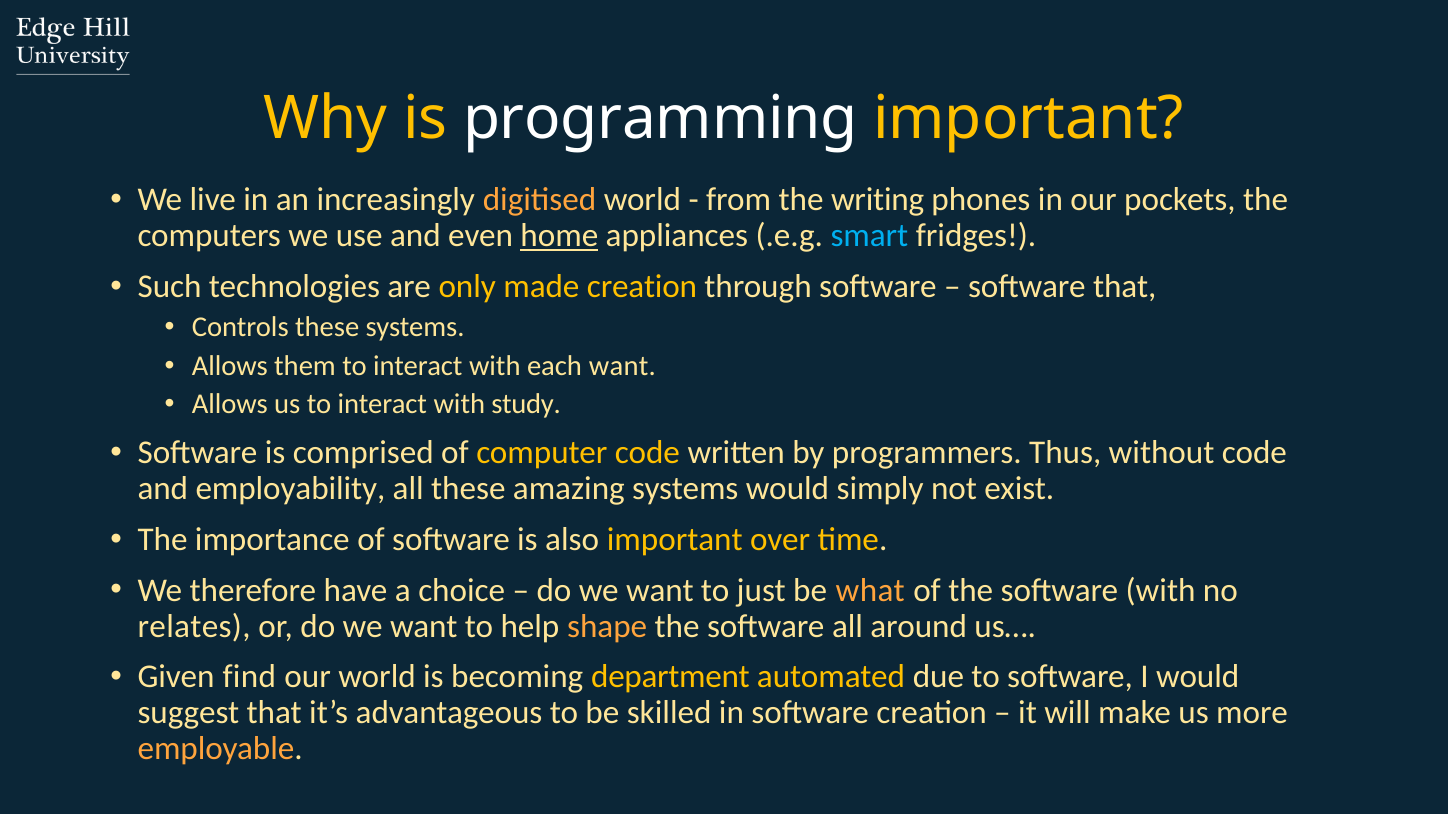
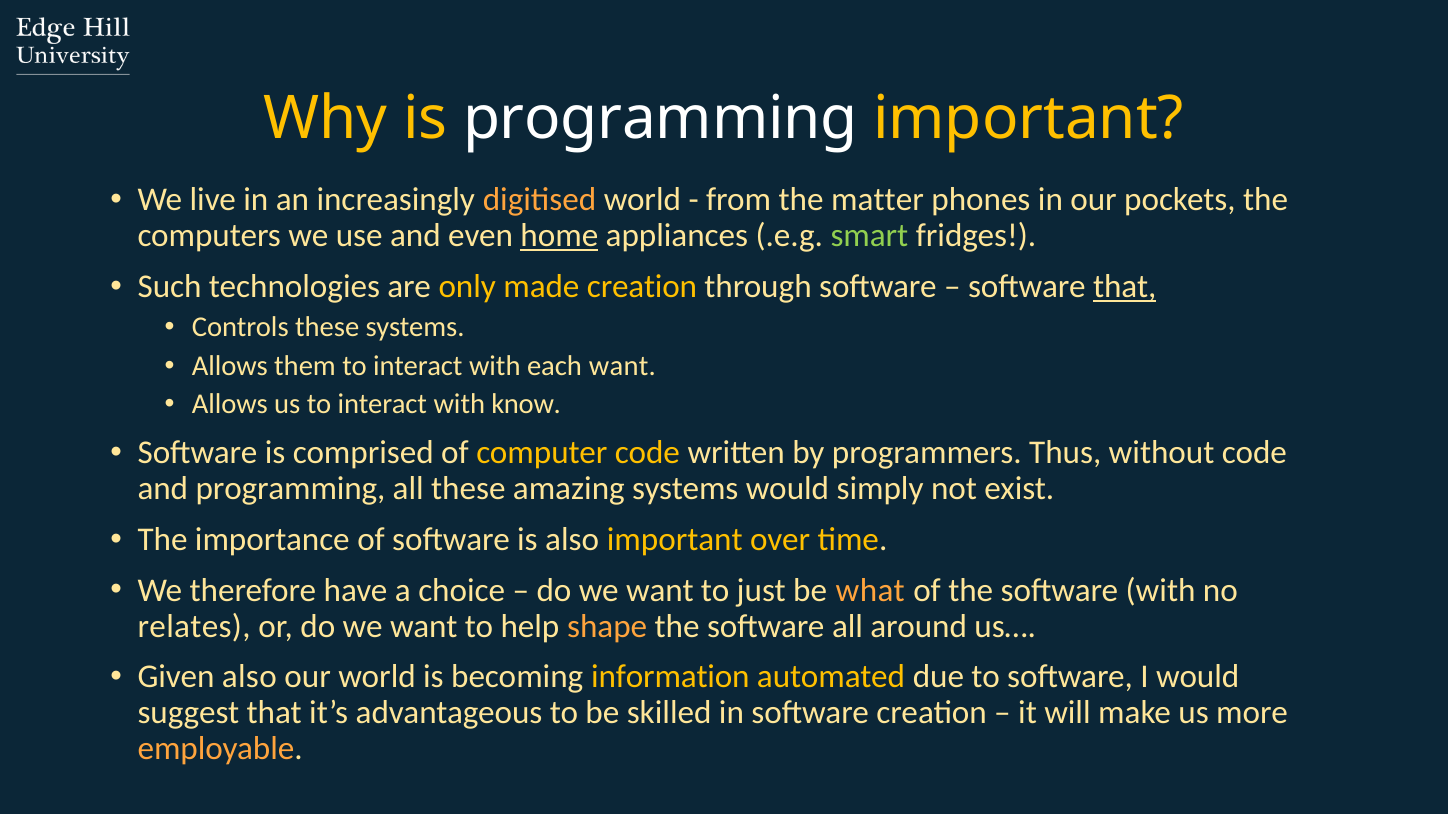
writing: writing -> matter
smart colour: light blue -> light green
that at (1125, 287) underline: none -> present
study: study -> know
and employability: employability -> programming
Given find: find -> also
department: department -> information
